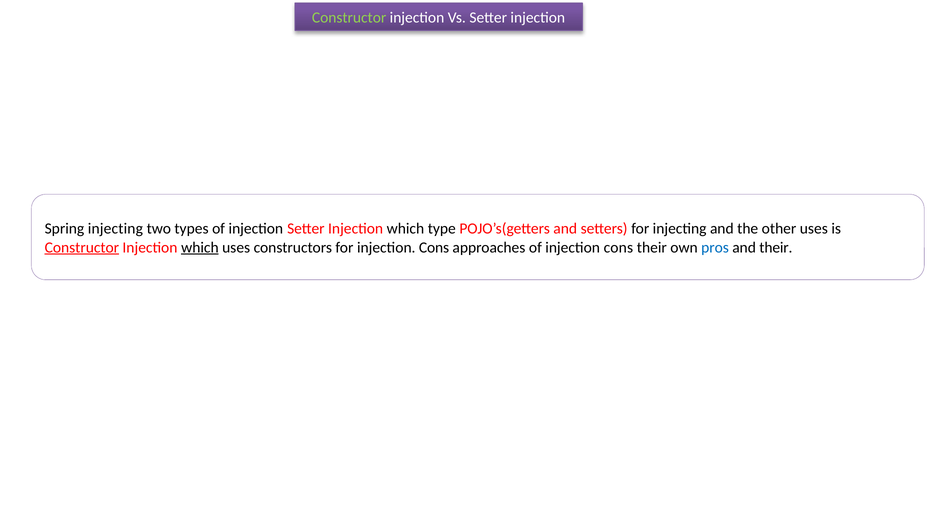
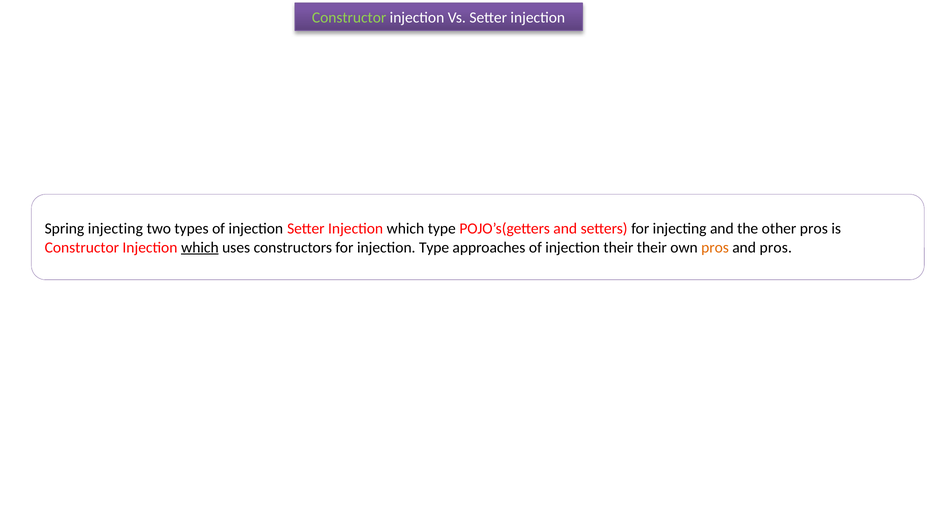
other uses: uses -> pros
Constructor at (82, 247) underline: present -> none
for injection Cons: Cons -> Type
of injection cons: cons -> their
pros at (715, 247) colour: blue -> orange
and their: their -> pros
